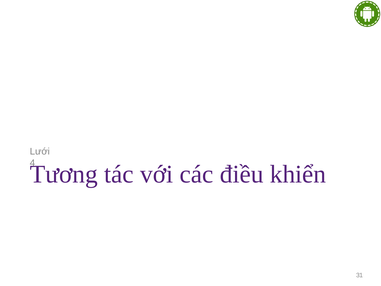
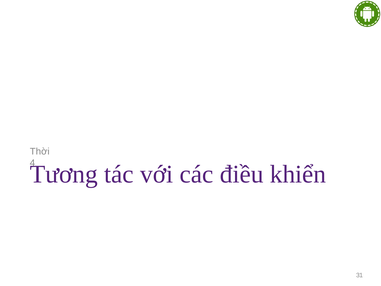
Lưới: Lưới -> Thời
